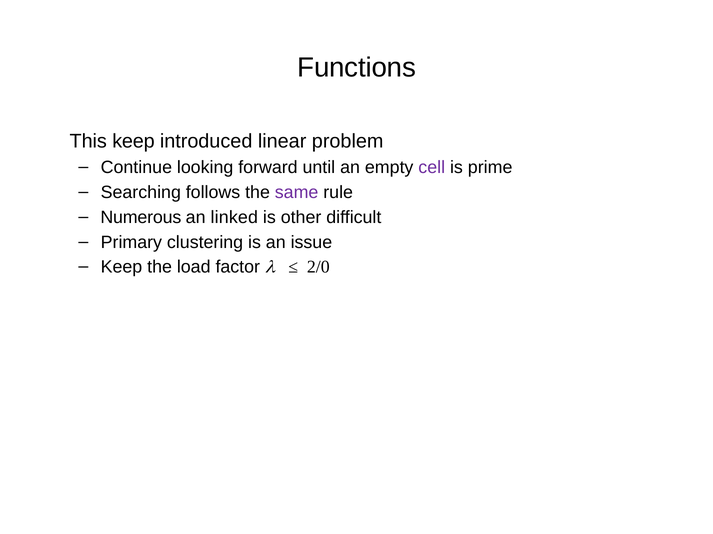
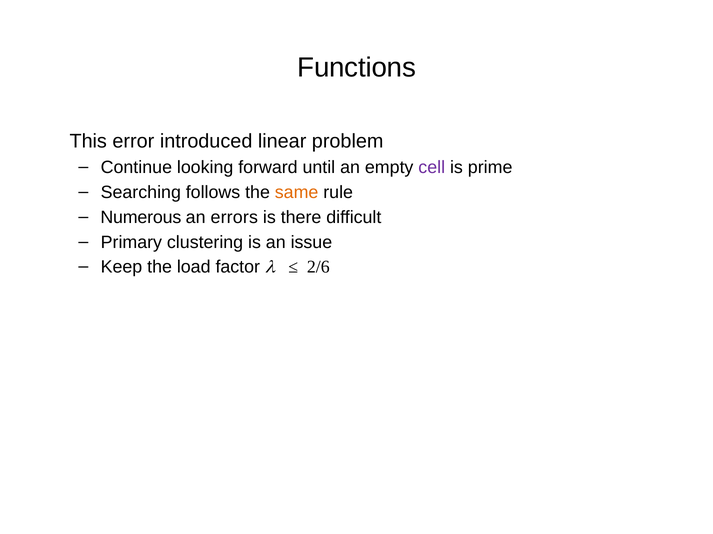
This keep: keep -> error
same colour: purple -> orange
linked: linked -> errors
other: other -> there
2/0: 2/0 -> 2/6
